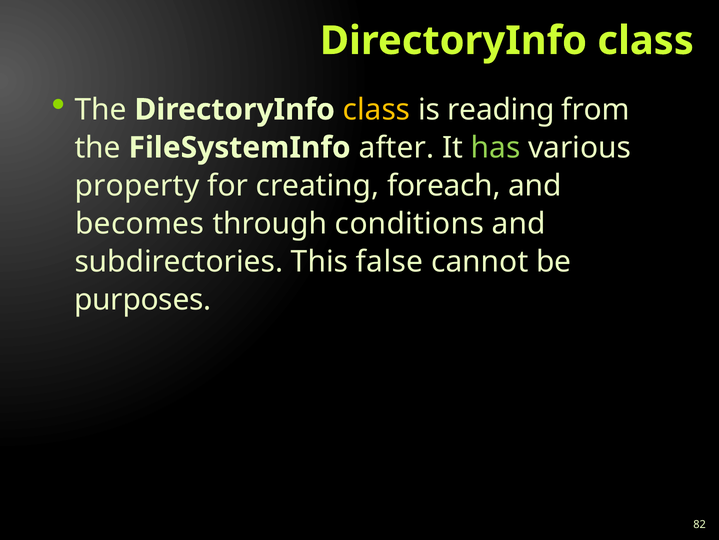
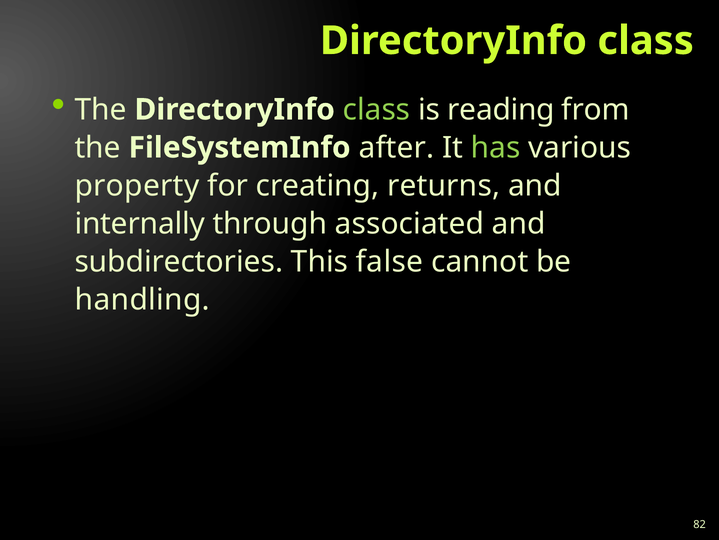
class at (377, 109) colour: yellow -> light green
foreach: foreach -> returns
becomes: becomes -> internally
conditions: conditions -> associated
purposes: purposes -> handling
